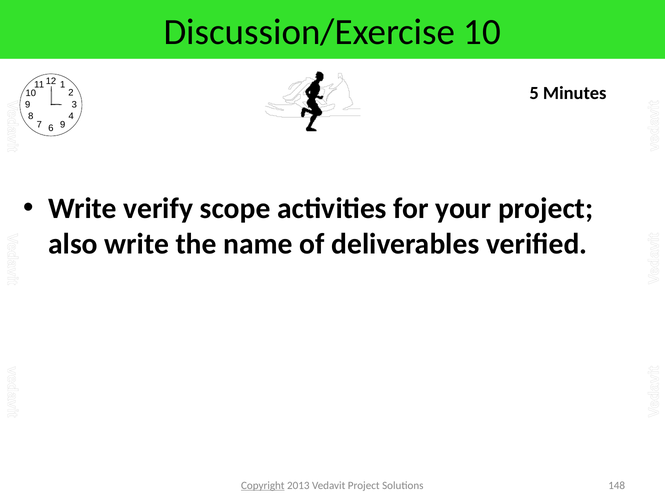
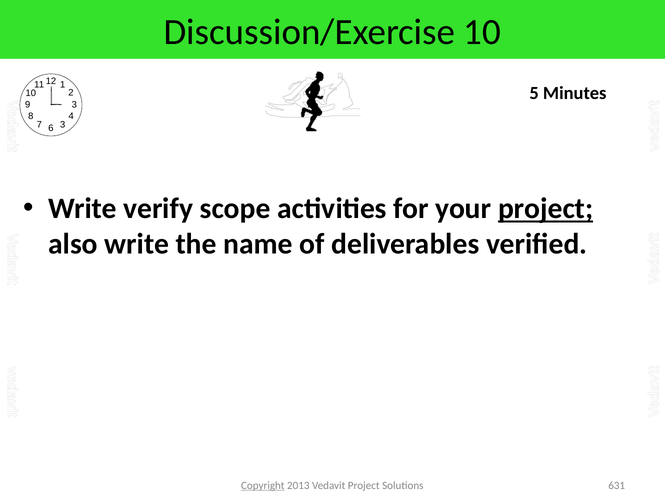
9 at (63, 125): 9 -> 3
project at (546, 209) underline: none -> present
148: 148 -> 631
